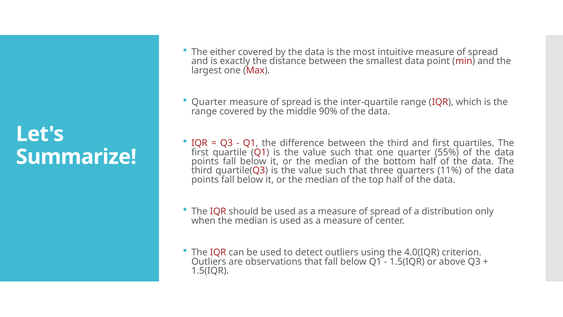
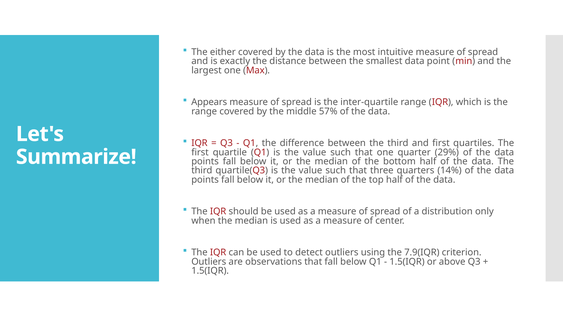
Quarter at (209, 102): Quarter -> Appears
90%: 90% -> 57%
55%: 55% -> 29%
11%: 11% -> 14%
4.0(IQR: 4.0(IQR -> 7.9(IQR
